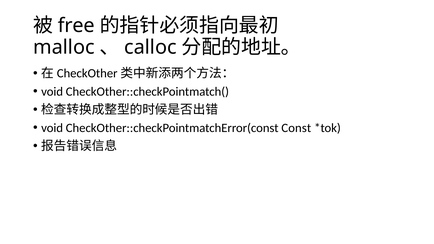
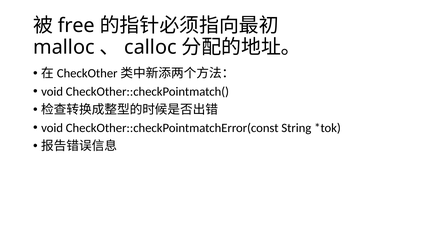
Const: Const -> String
